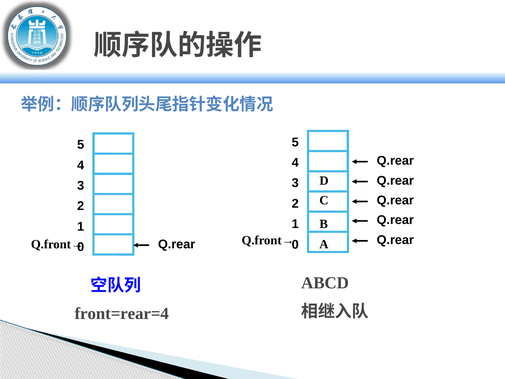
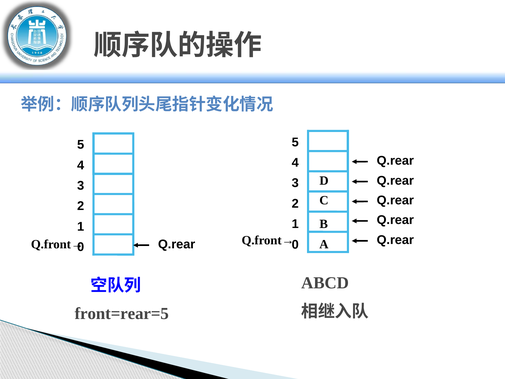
front=rear=4: front=rear=4 -> front=rear=5
